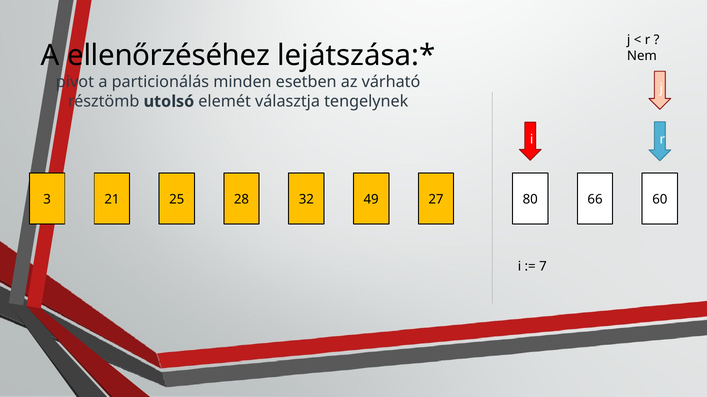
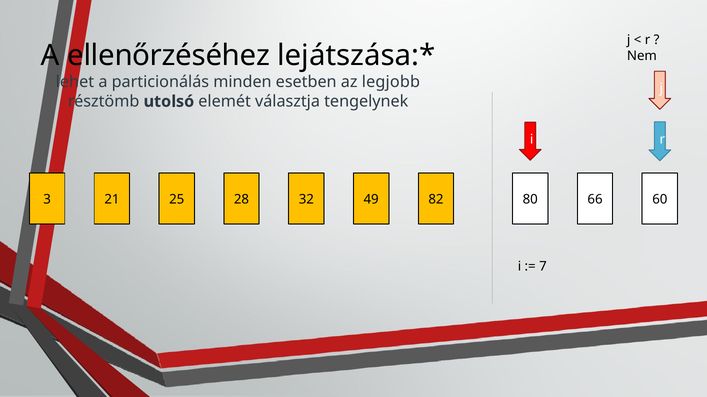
pivot: pivot -> lehet
várható: várható -> legjobb
27: 27 -> 82
